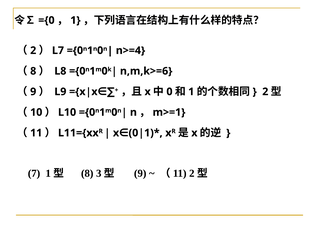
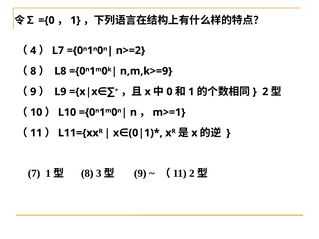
2 at (33, 51): 2 -> 4
n>=4: n>=4 -> n>=2
n,m,k>=6: n,m,k>=6 -> n,m,k>=9
